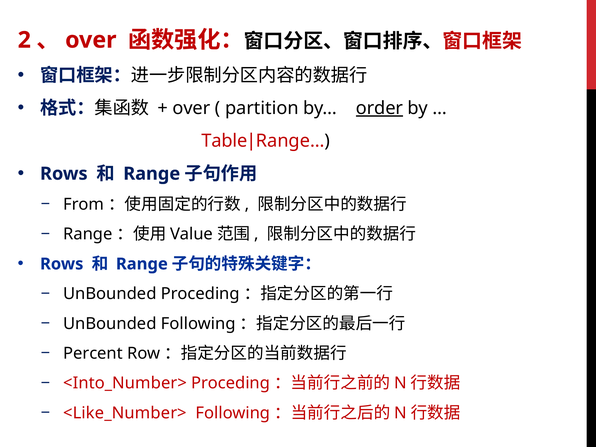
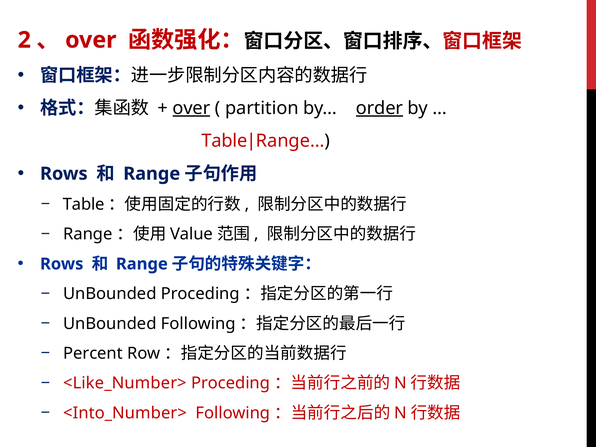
over at (191, 108) underline: none -> present
From at (84, 204): From -> Table
<Into_Number>: <Into_Number> -> <Like_Number>
<Like_Number>: <Like_Number> -> <Into_Number>
